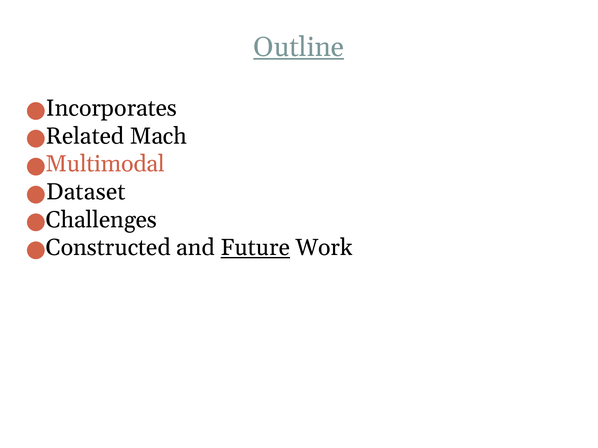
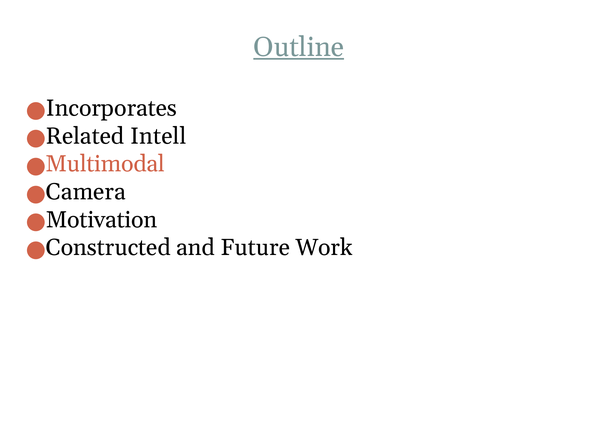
Mach: Mach -> Intell
Dataset: Dataset -> Camera
Challenges: Challenges -> Motivation
Future underline: present -> none
